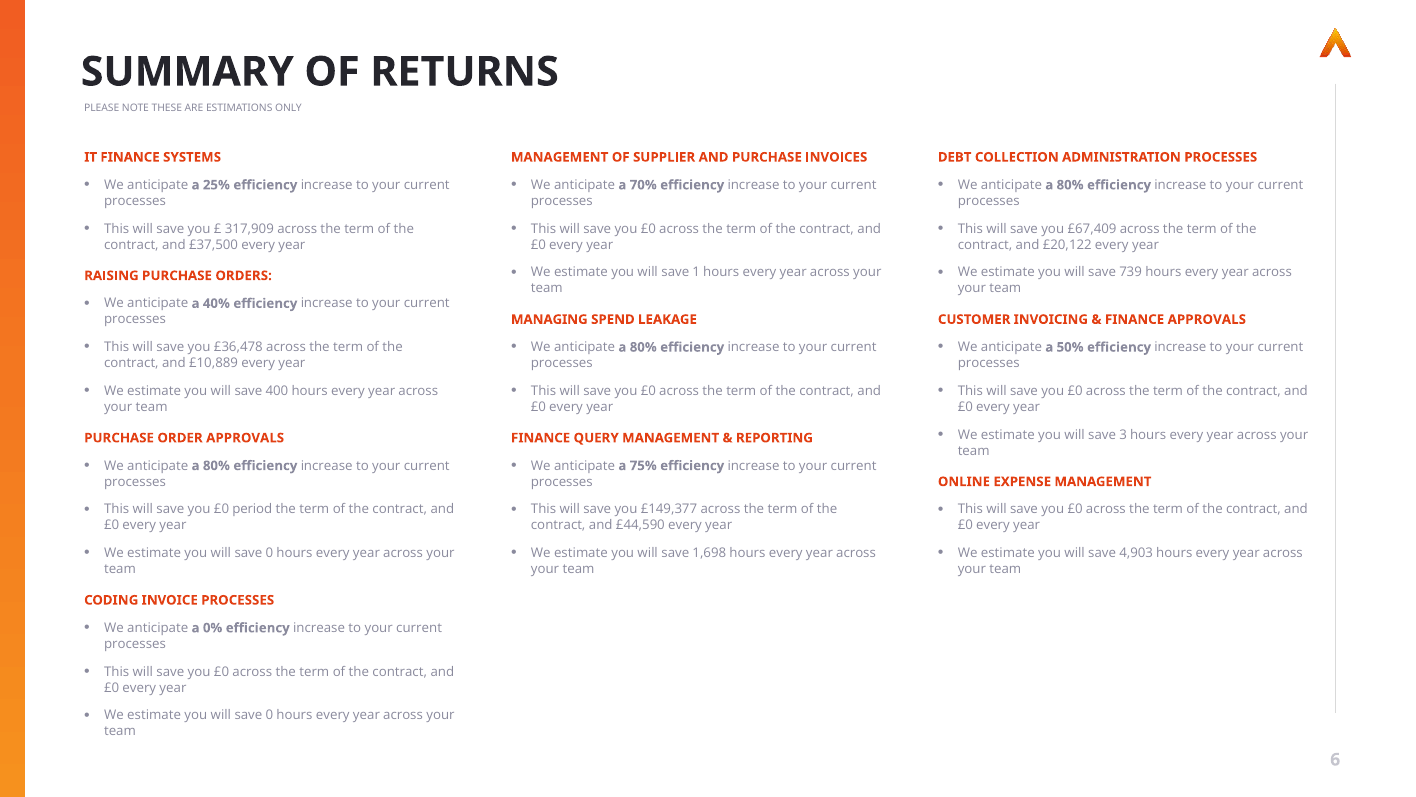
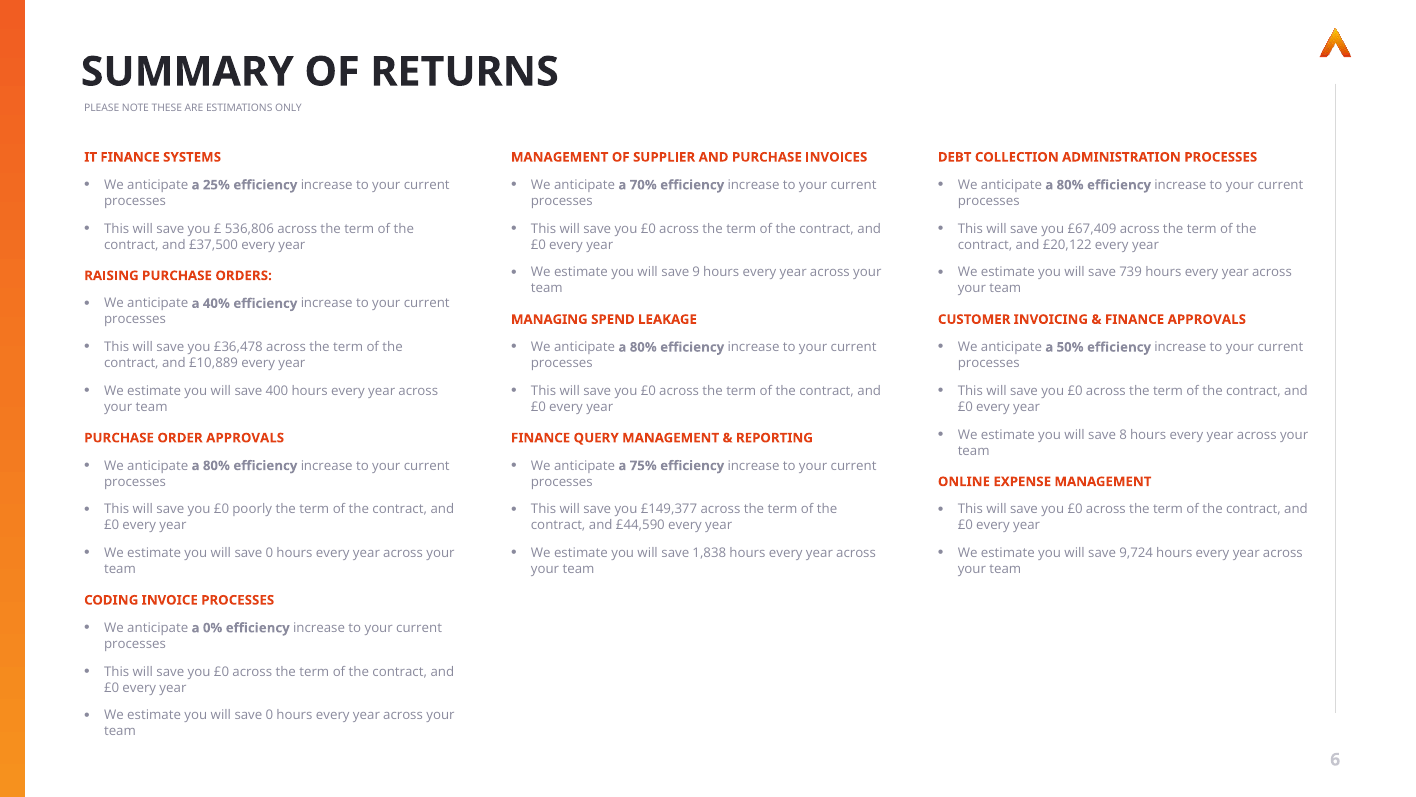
317,909: 317,909 -> 536,806
1: 1 -> 9
3: 3 -> 8
period: period -> poorly
1,698: 1,698 -> 1,838
4,903: 4,903 -> 9,724
